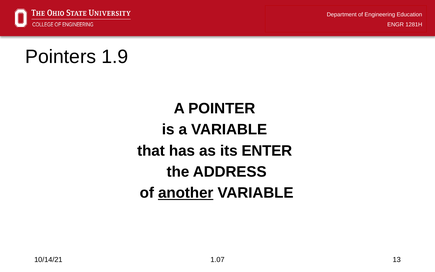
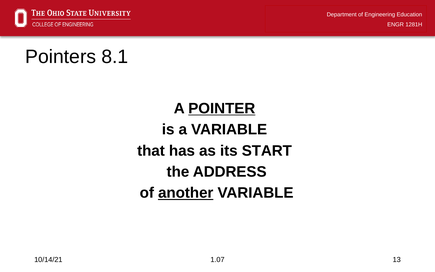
1.9: 1.9 -> 8.1
POINTER underline: none -> present
ENTER: ENTER -> START
